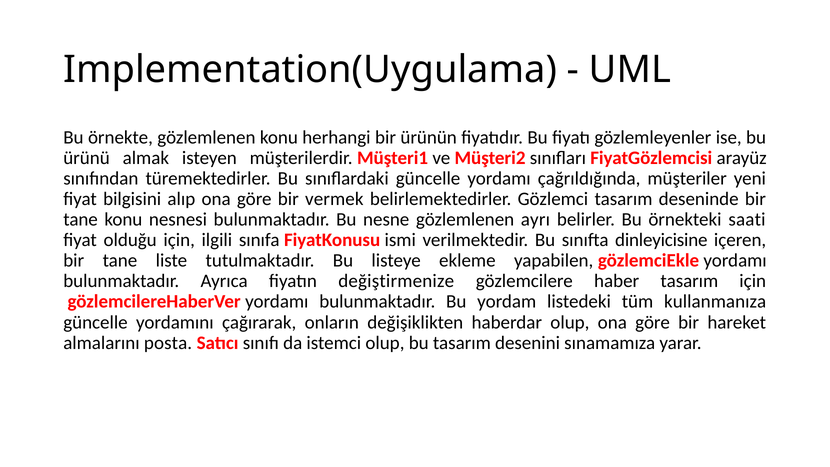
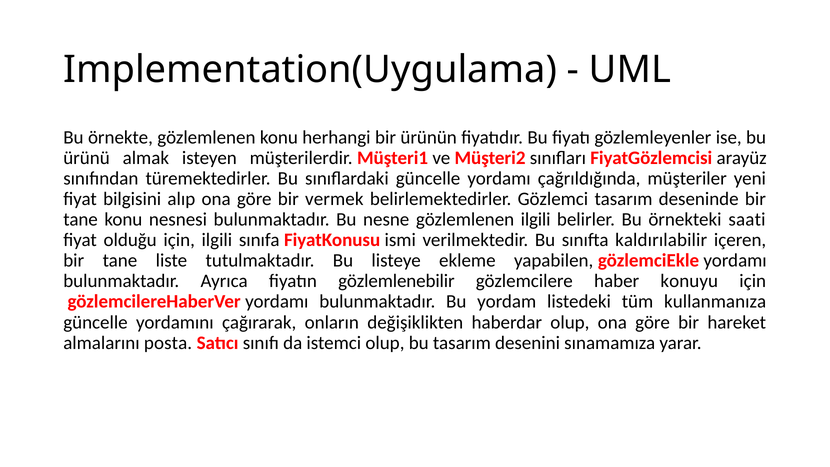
gözlemlenen ayrı: ayrı -> ilgili
dinleyicisine: dinleyicisine -> kaldırılabilir
değiştirmenize: değiştirmenize -> gözlemlenebilir
haber tasarım: tasarım -> konuyu
